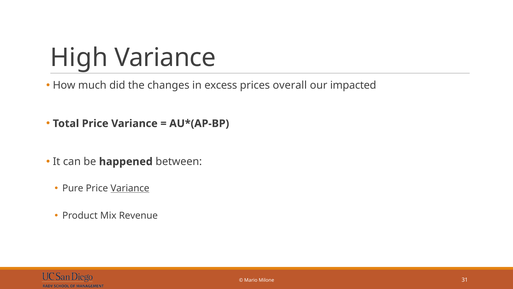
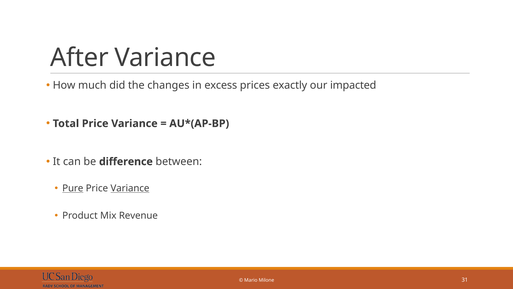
High: High -> After
overall: overall -> exactly
happened: happened -> difference
Pure underline: none -> present
